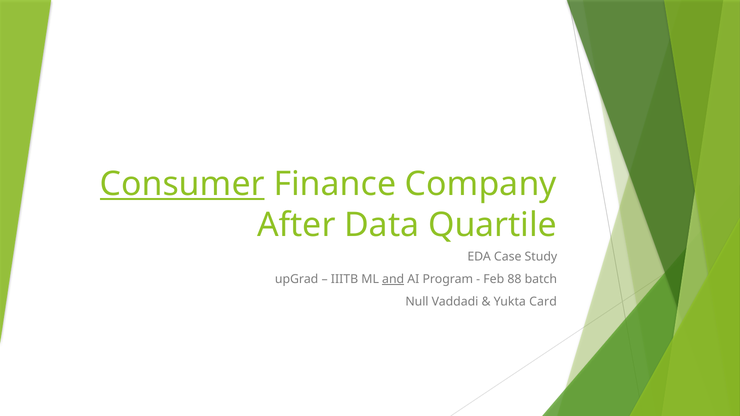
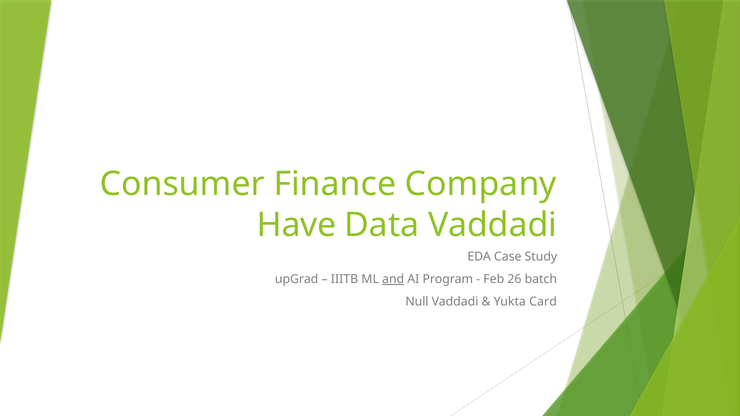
Consumer underline: present -> none
After: After -> Have
Data Quartile: Quartile -> Vaddadi
88: 88 -> 26
